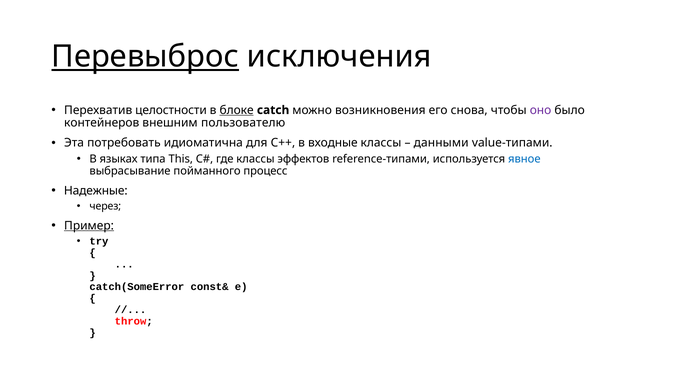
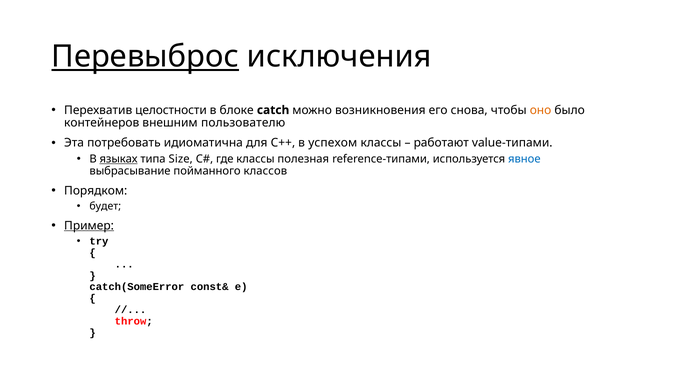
блоке underline: present -> none
оно colour: purple -> orange
входные: входные -> успехом
данными: данными -> работают
языках underline: none -> present
This: This -> Size
эффектов: эффектов -> полезная
процесс: процесс -> классов
Надежные: Надежные -> Порядком
через: через -> будет
